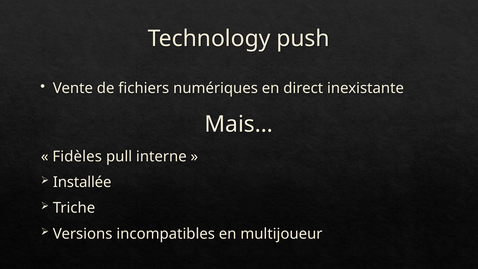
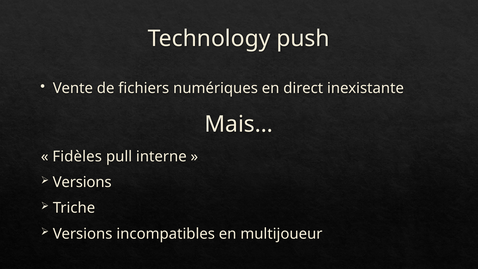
Installée at (82, 182): Installée -> Versions
